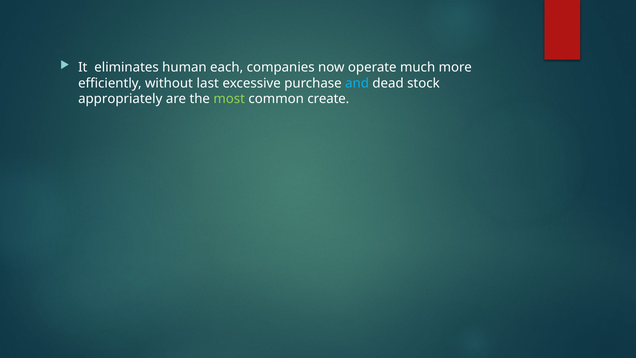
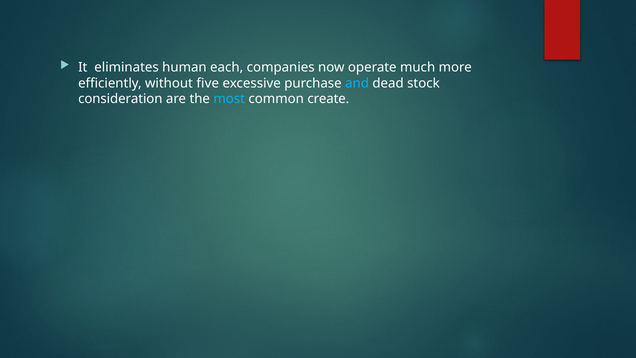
last: last -> five
appropriately: appropriately -> consideration
most colour: light green -> light blue
